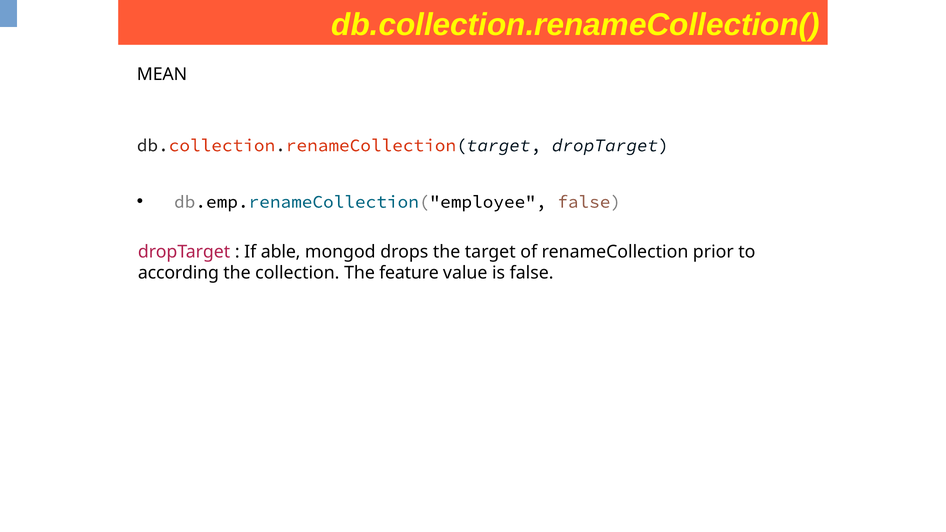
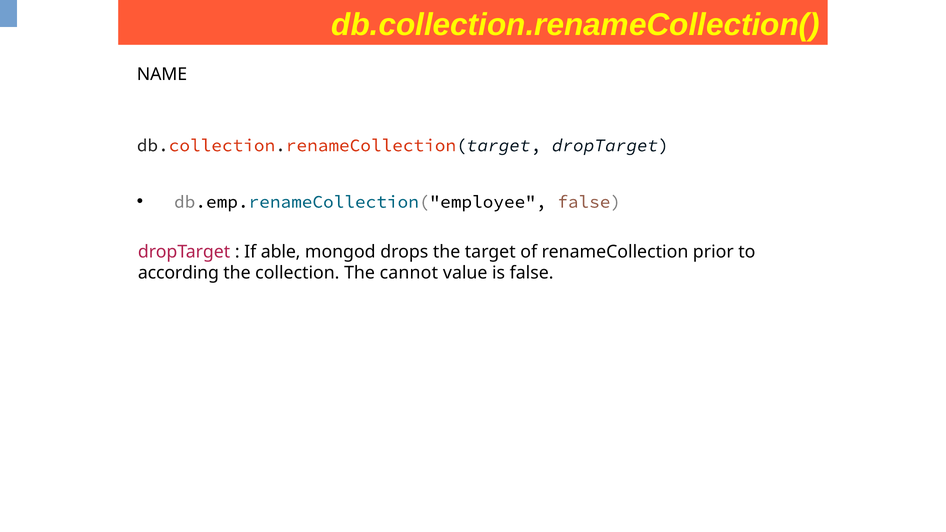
MEAN: MEAN -> NAME
feature: feature -> cannot
